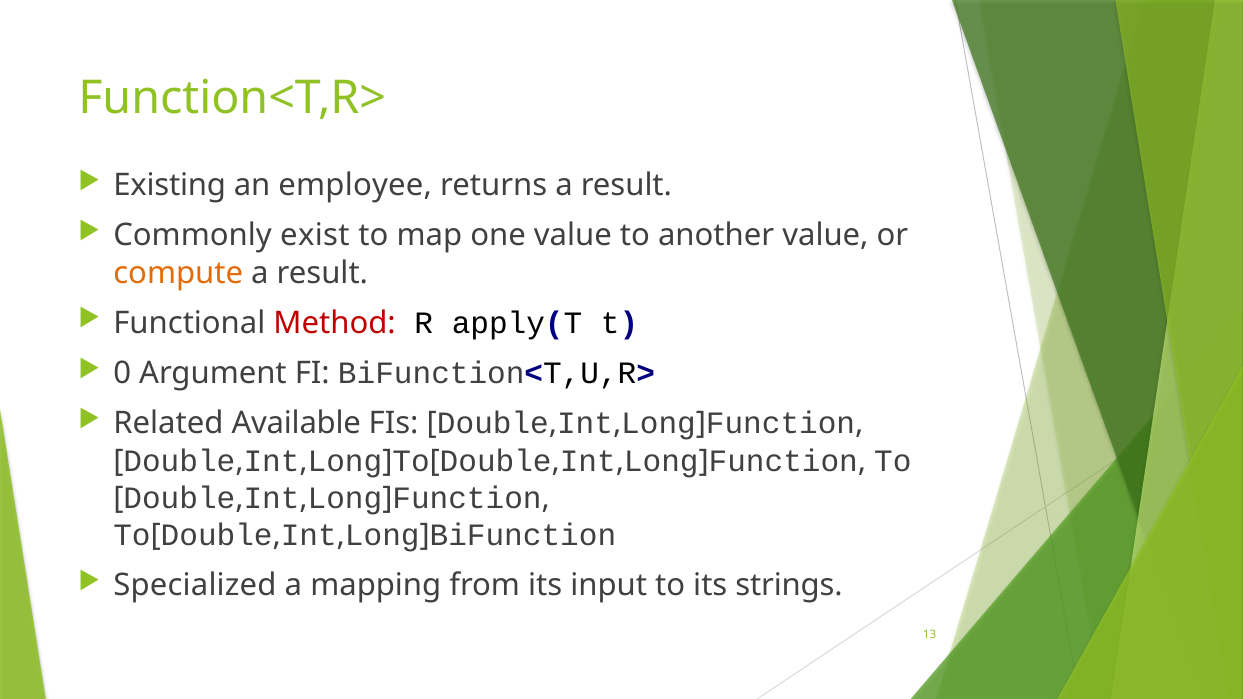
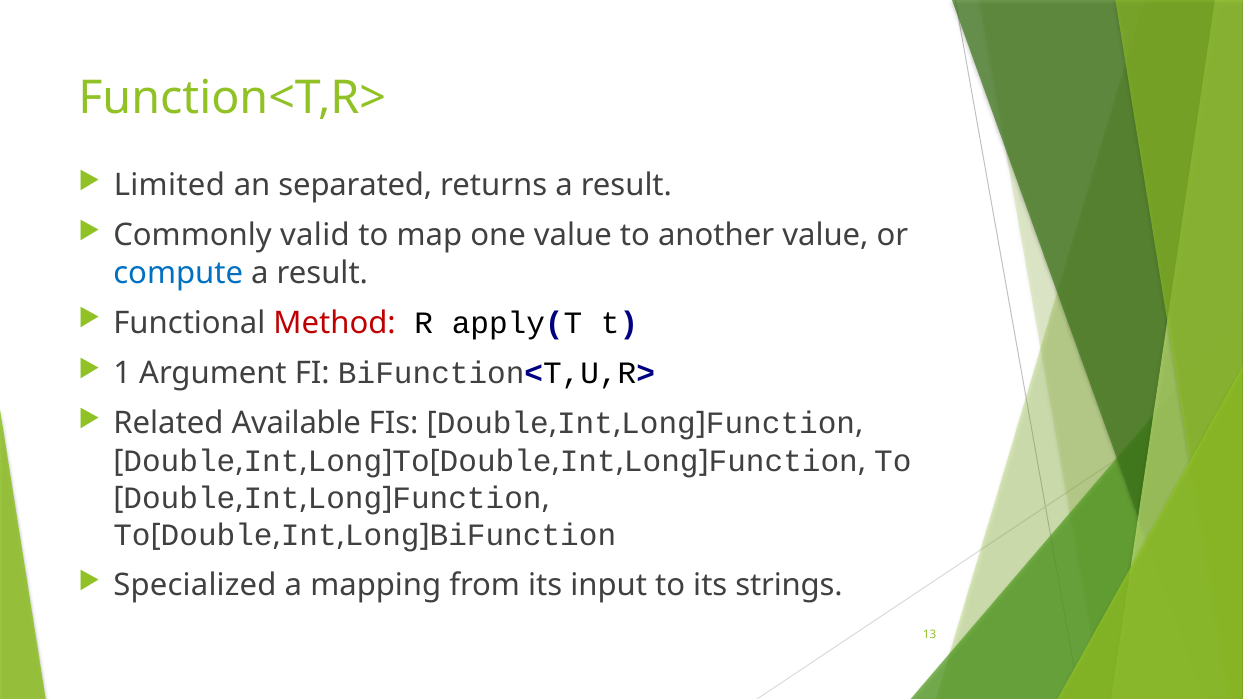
Existing: Existing -> Limited
employee: employee -> separated
exist: exist -> valid
compute colour: orange -> blue
0: 0 -> 1
